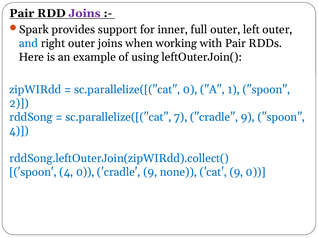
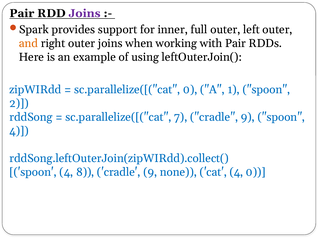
and colour: blue -> orange
4 0: 0 -> 8
cat 9: 9 -> 4
